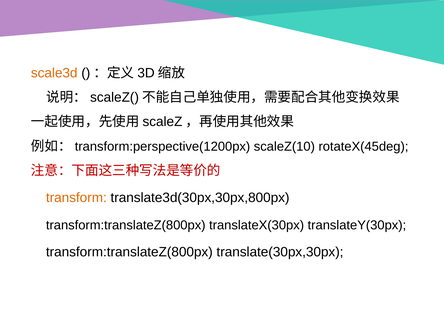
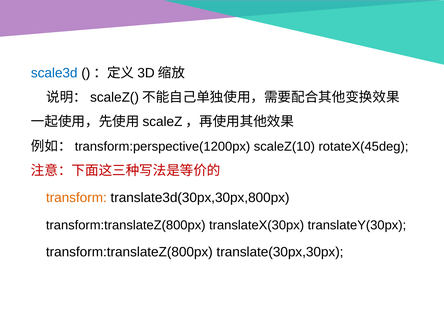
scale3d colour: orange -> blue
